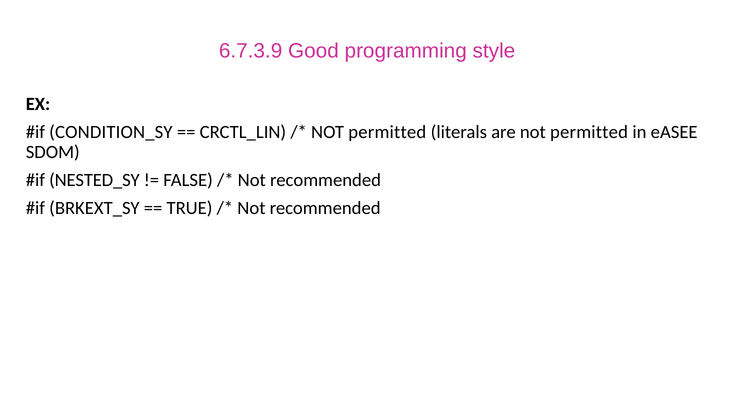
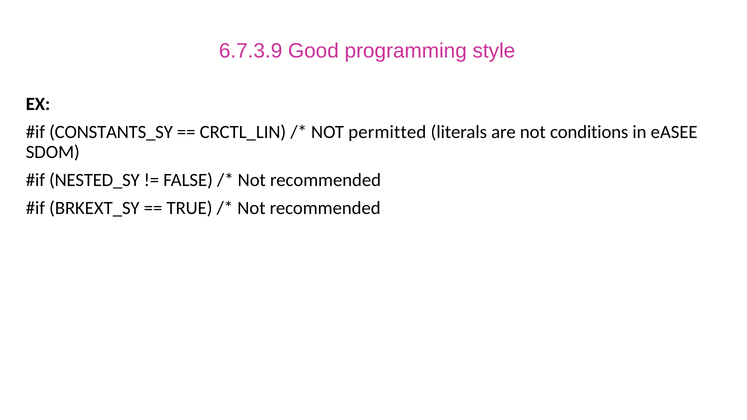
CONDITION_SY: CONDITION_SY -> CONSTANTS_SY
are not permitted: permitted -> conditions
